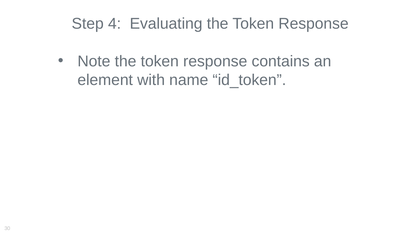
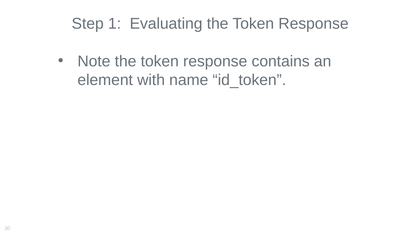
4: 4 -> 1
